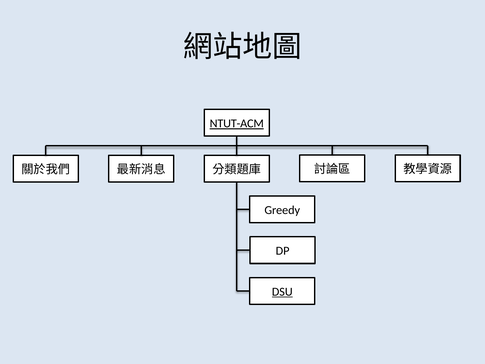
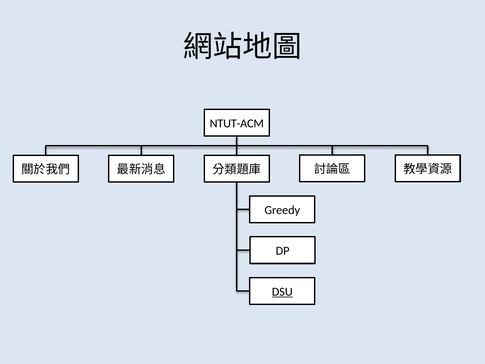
NTUT-ACM underline: present -> none
